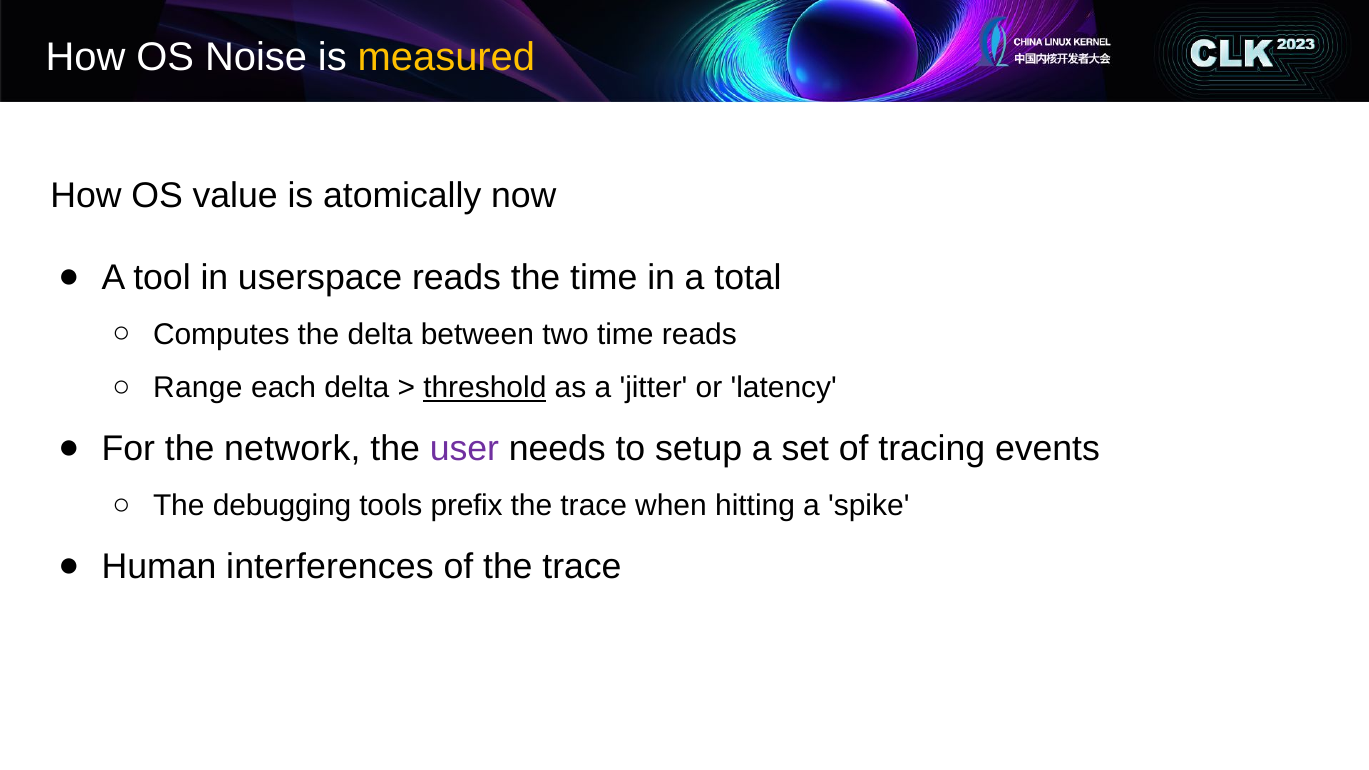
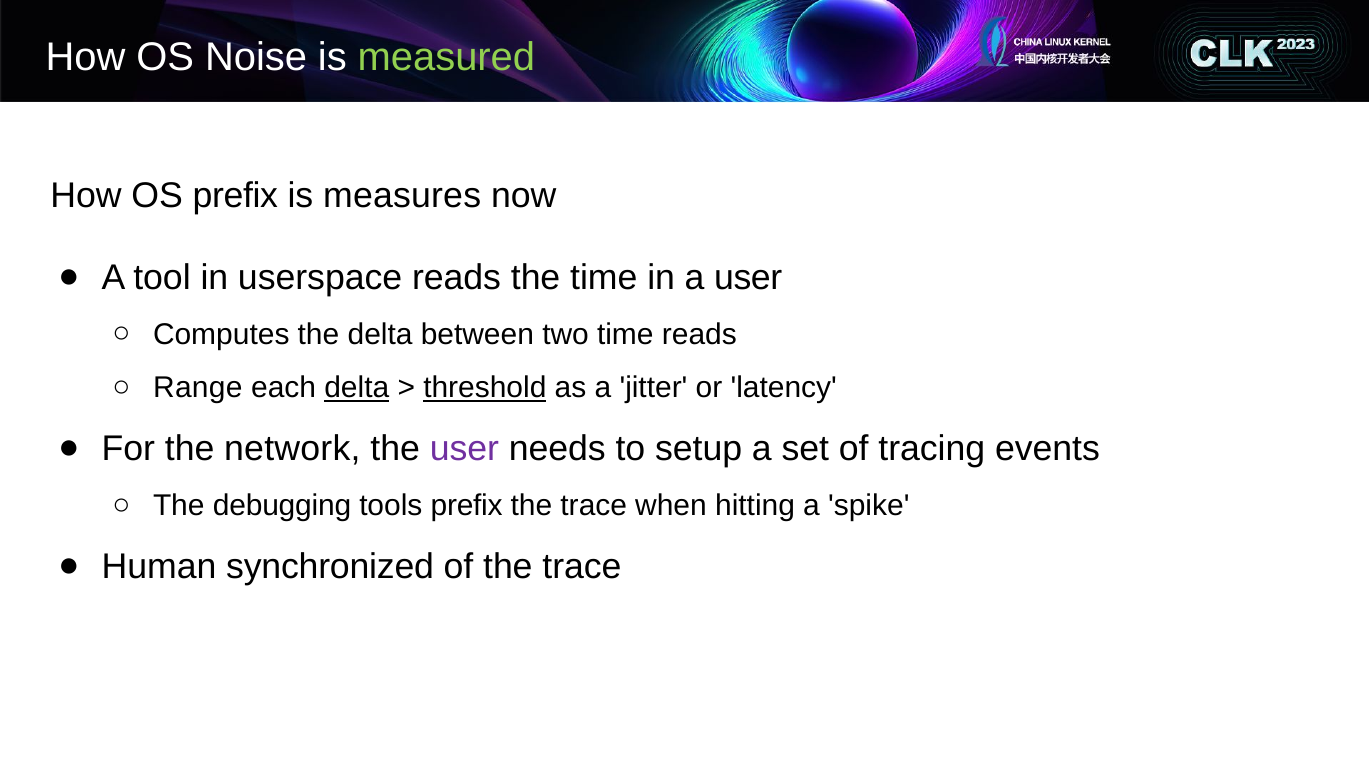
measured colour: yellow -> light green
OS value: value -> prefix
atomically: atomically -> measures
a total: total -> user
delta at (357, 388) underline: none -> present
interferences: interferences -> synchronized
